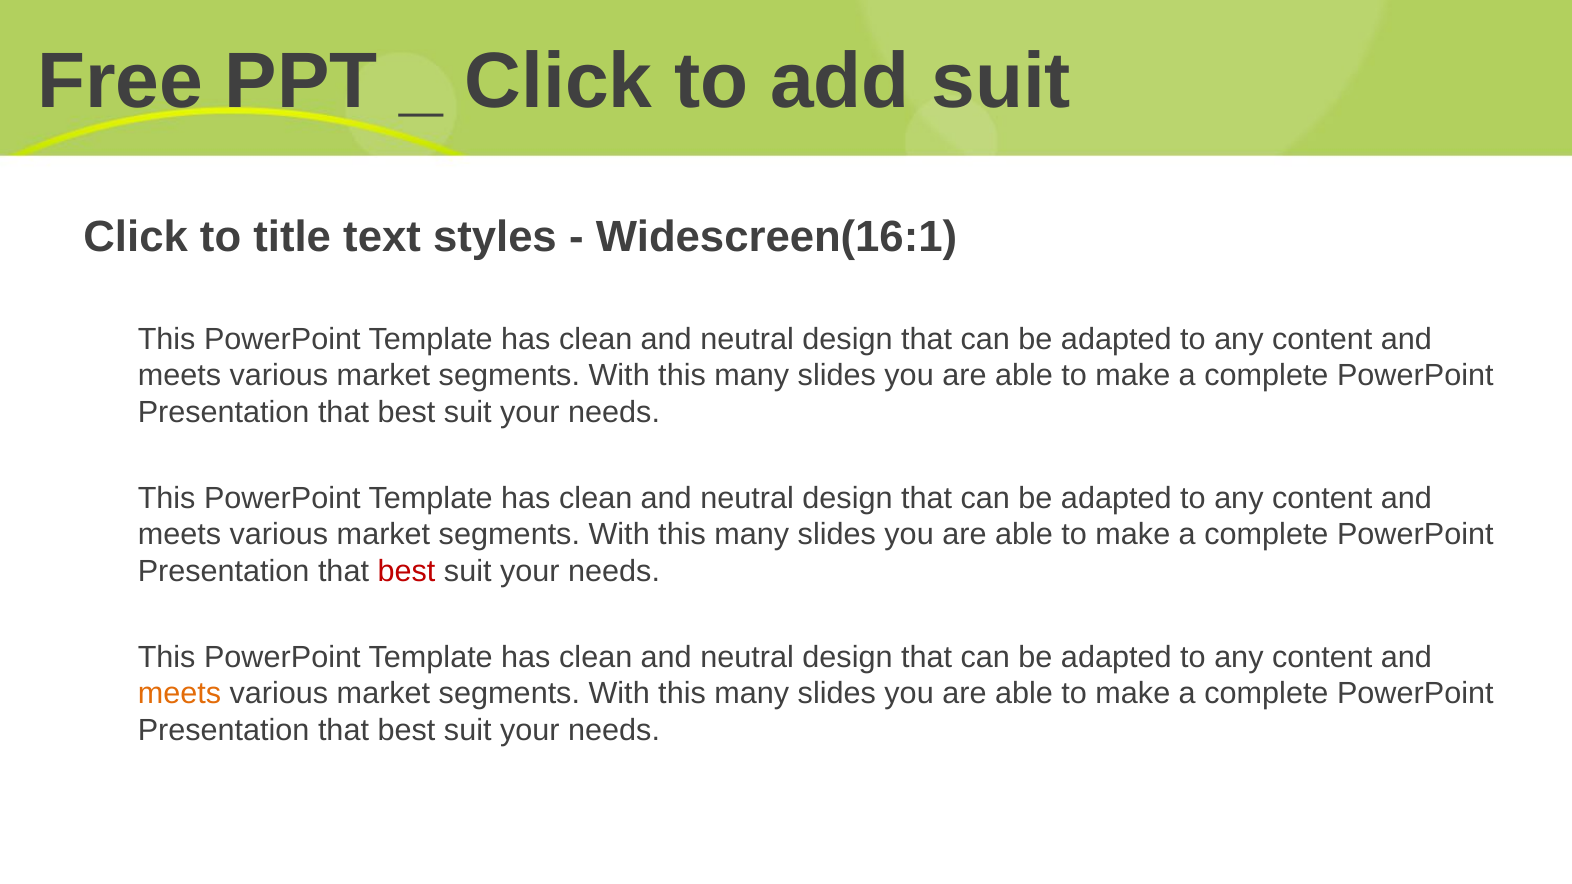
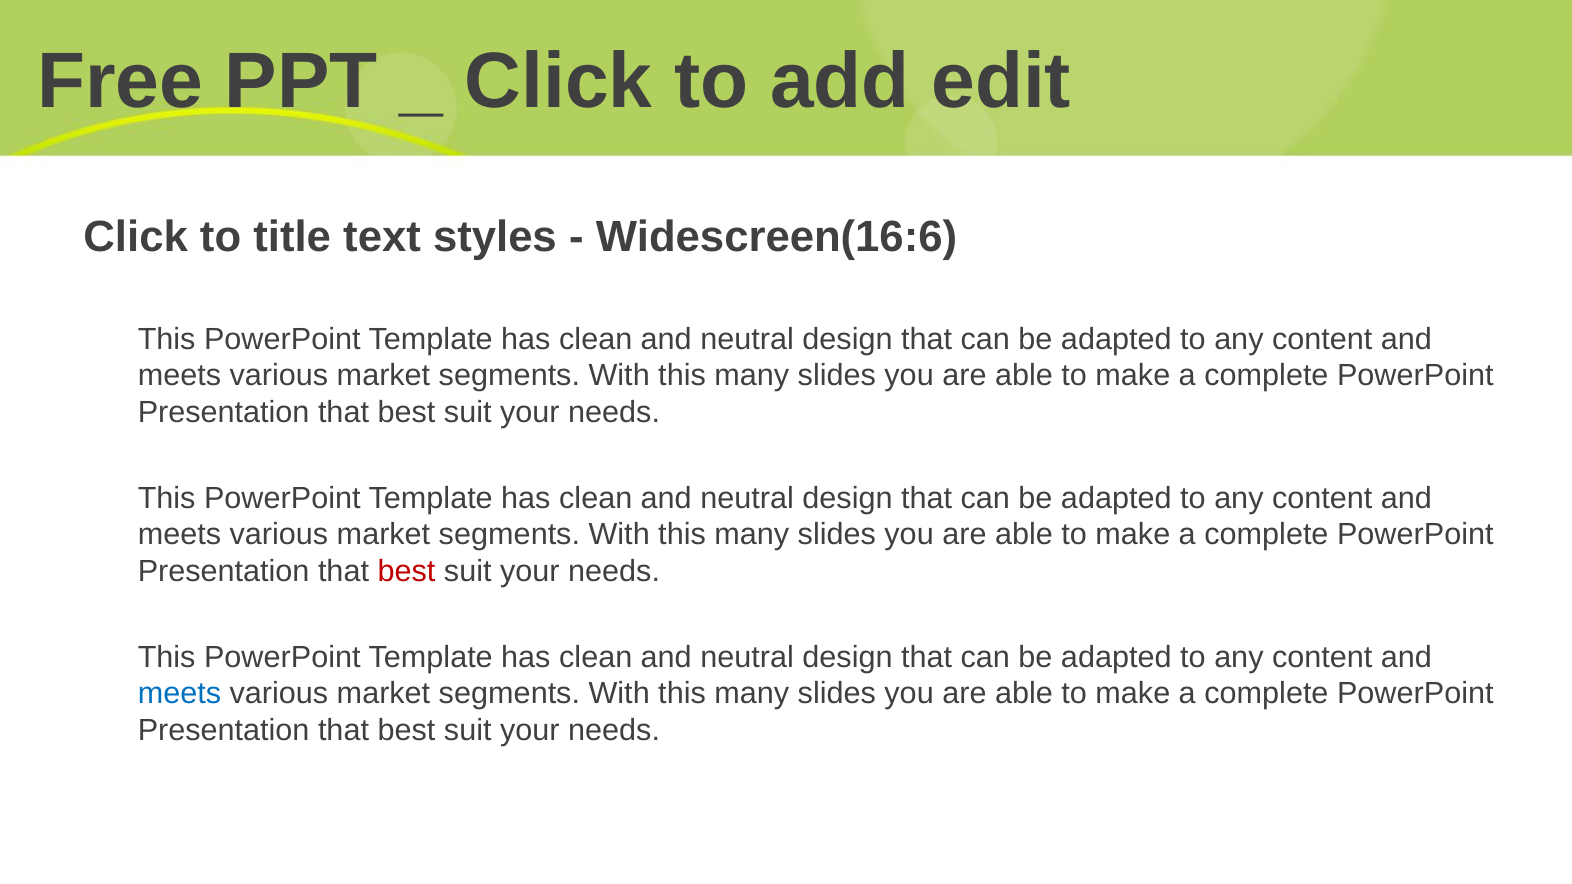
add suit: suit -> edit
Widescreen(16:1: Widescreen(16:1 -> Widescreen(16:6
meets at (179, 694) colour: orange -> blue
